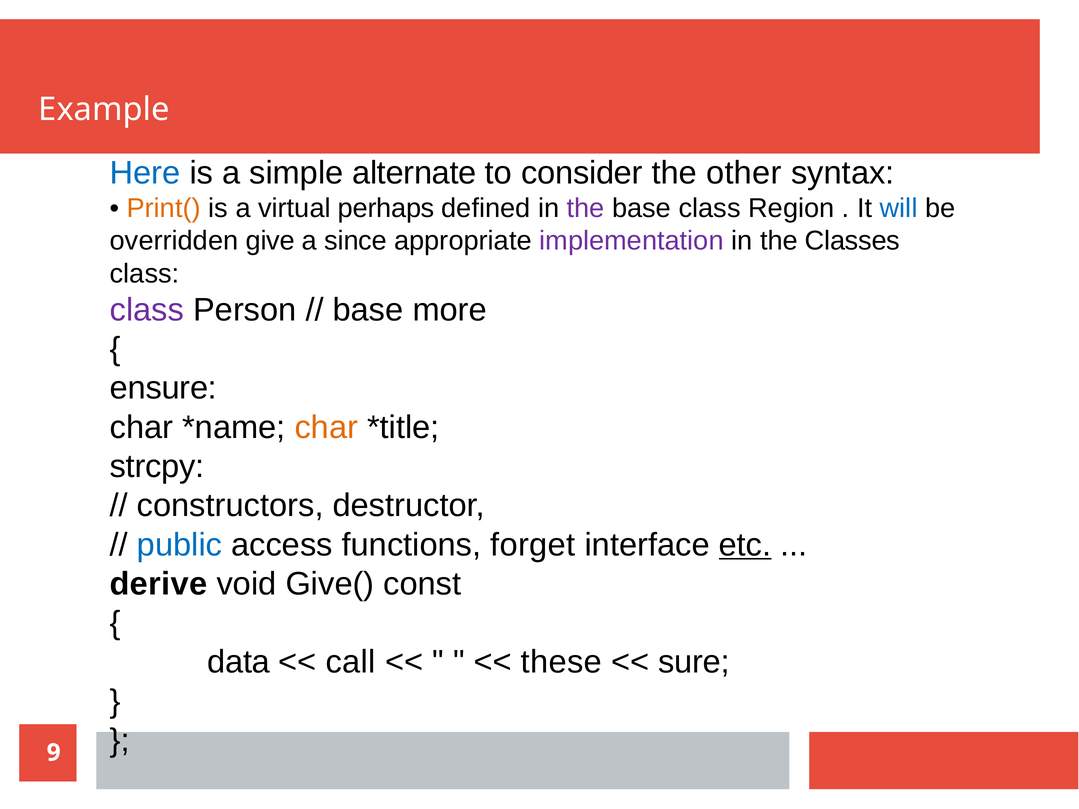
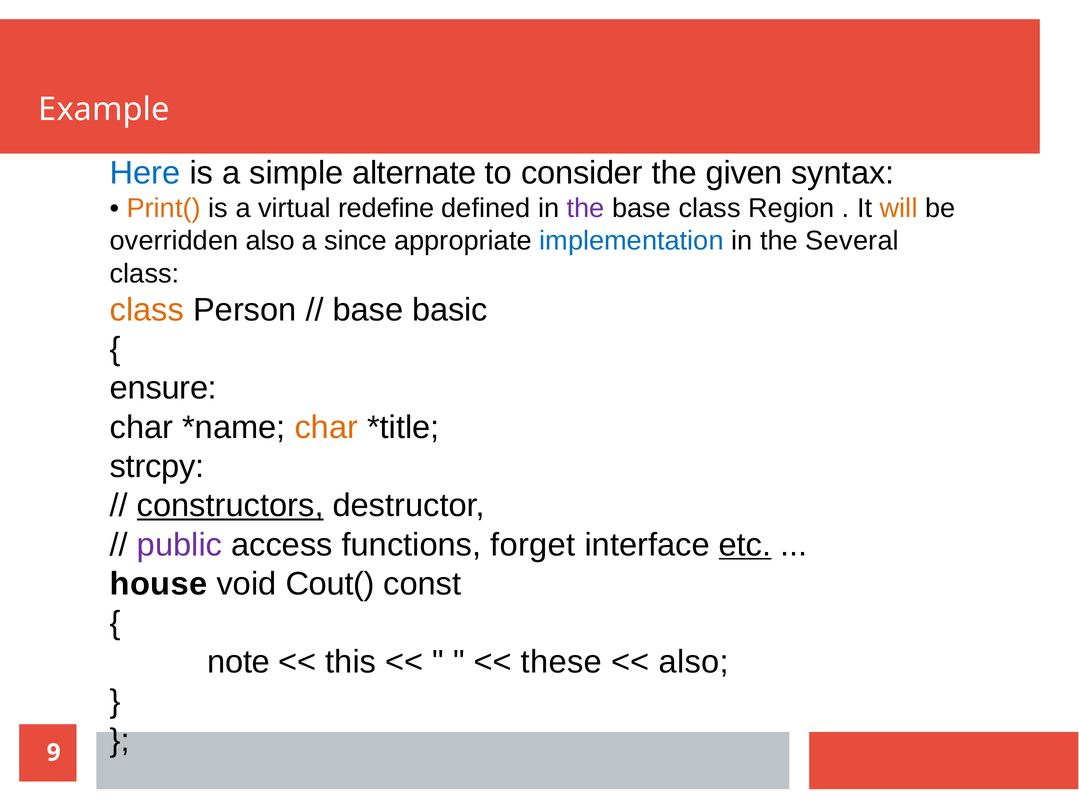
other: other -> given
perhaps: perhaps -> redefine
will colour: blue -> orange
overridden give: give -> also
implementation colour: purple -> blue
Classes: Classes -> Several
class at (147, 310) colour: purple -> orange
more: more -> basic
constructors underline: none -> present
public colour: blue -> purple
derive: derive -> house
Give(: Give( -> Cout(
data: data -> note
call: call -> this
sure at (694, 662): sure -> also
